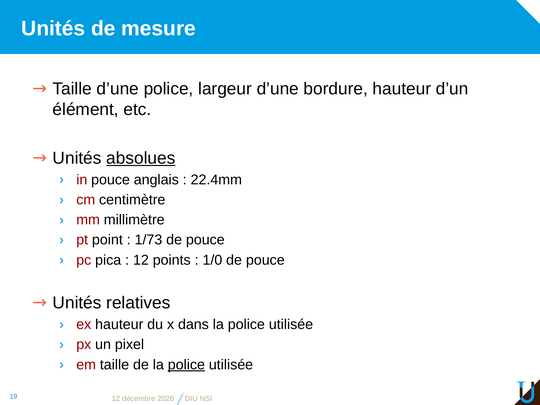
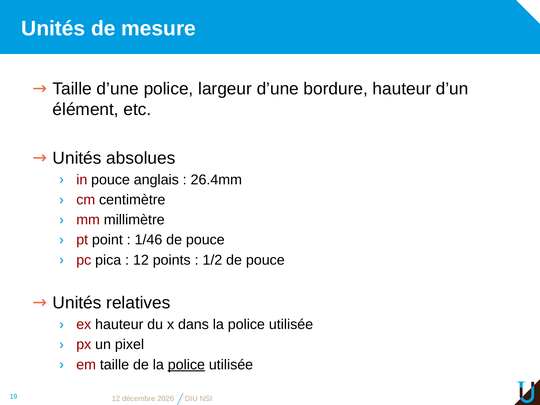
absolues underline: present -> none
22.4mm: 22.4mm -> 26.4mm
1/73: 1/73 -> 1/46
1/0: 1/0 -> 1/2
